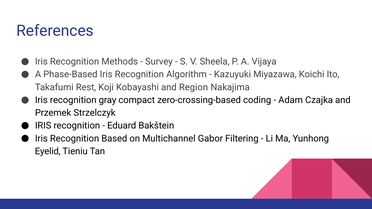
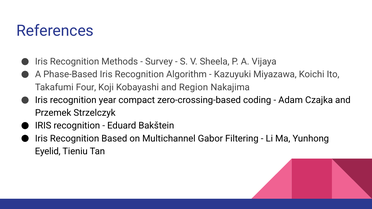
Rest: Rest -> Four
gray: gray -> year
